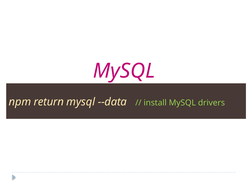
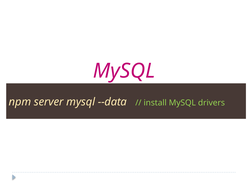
return: return -> server
